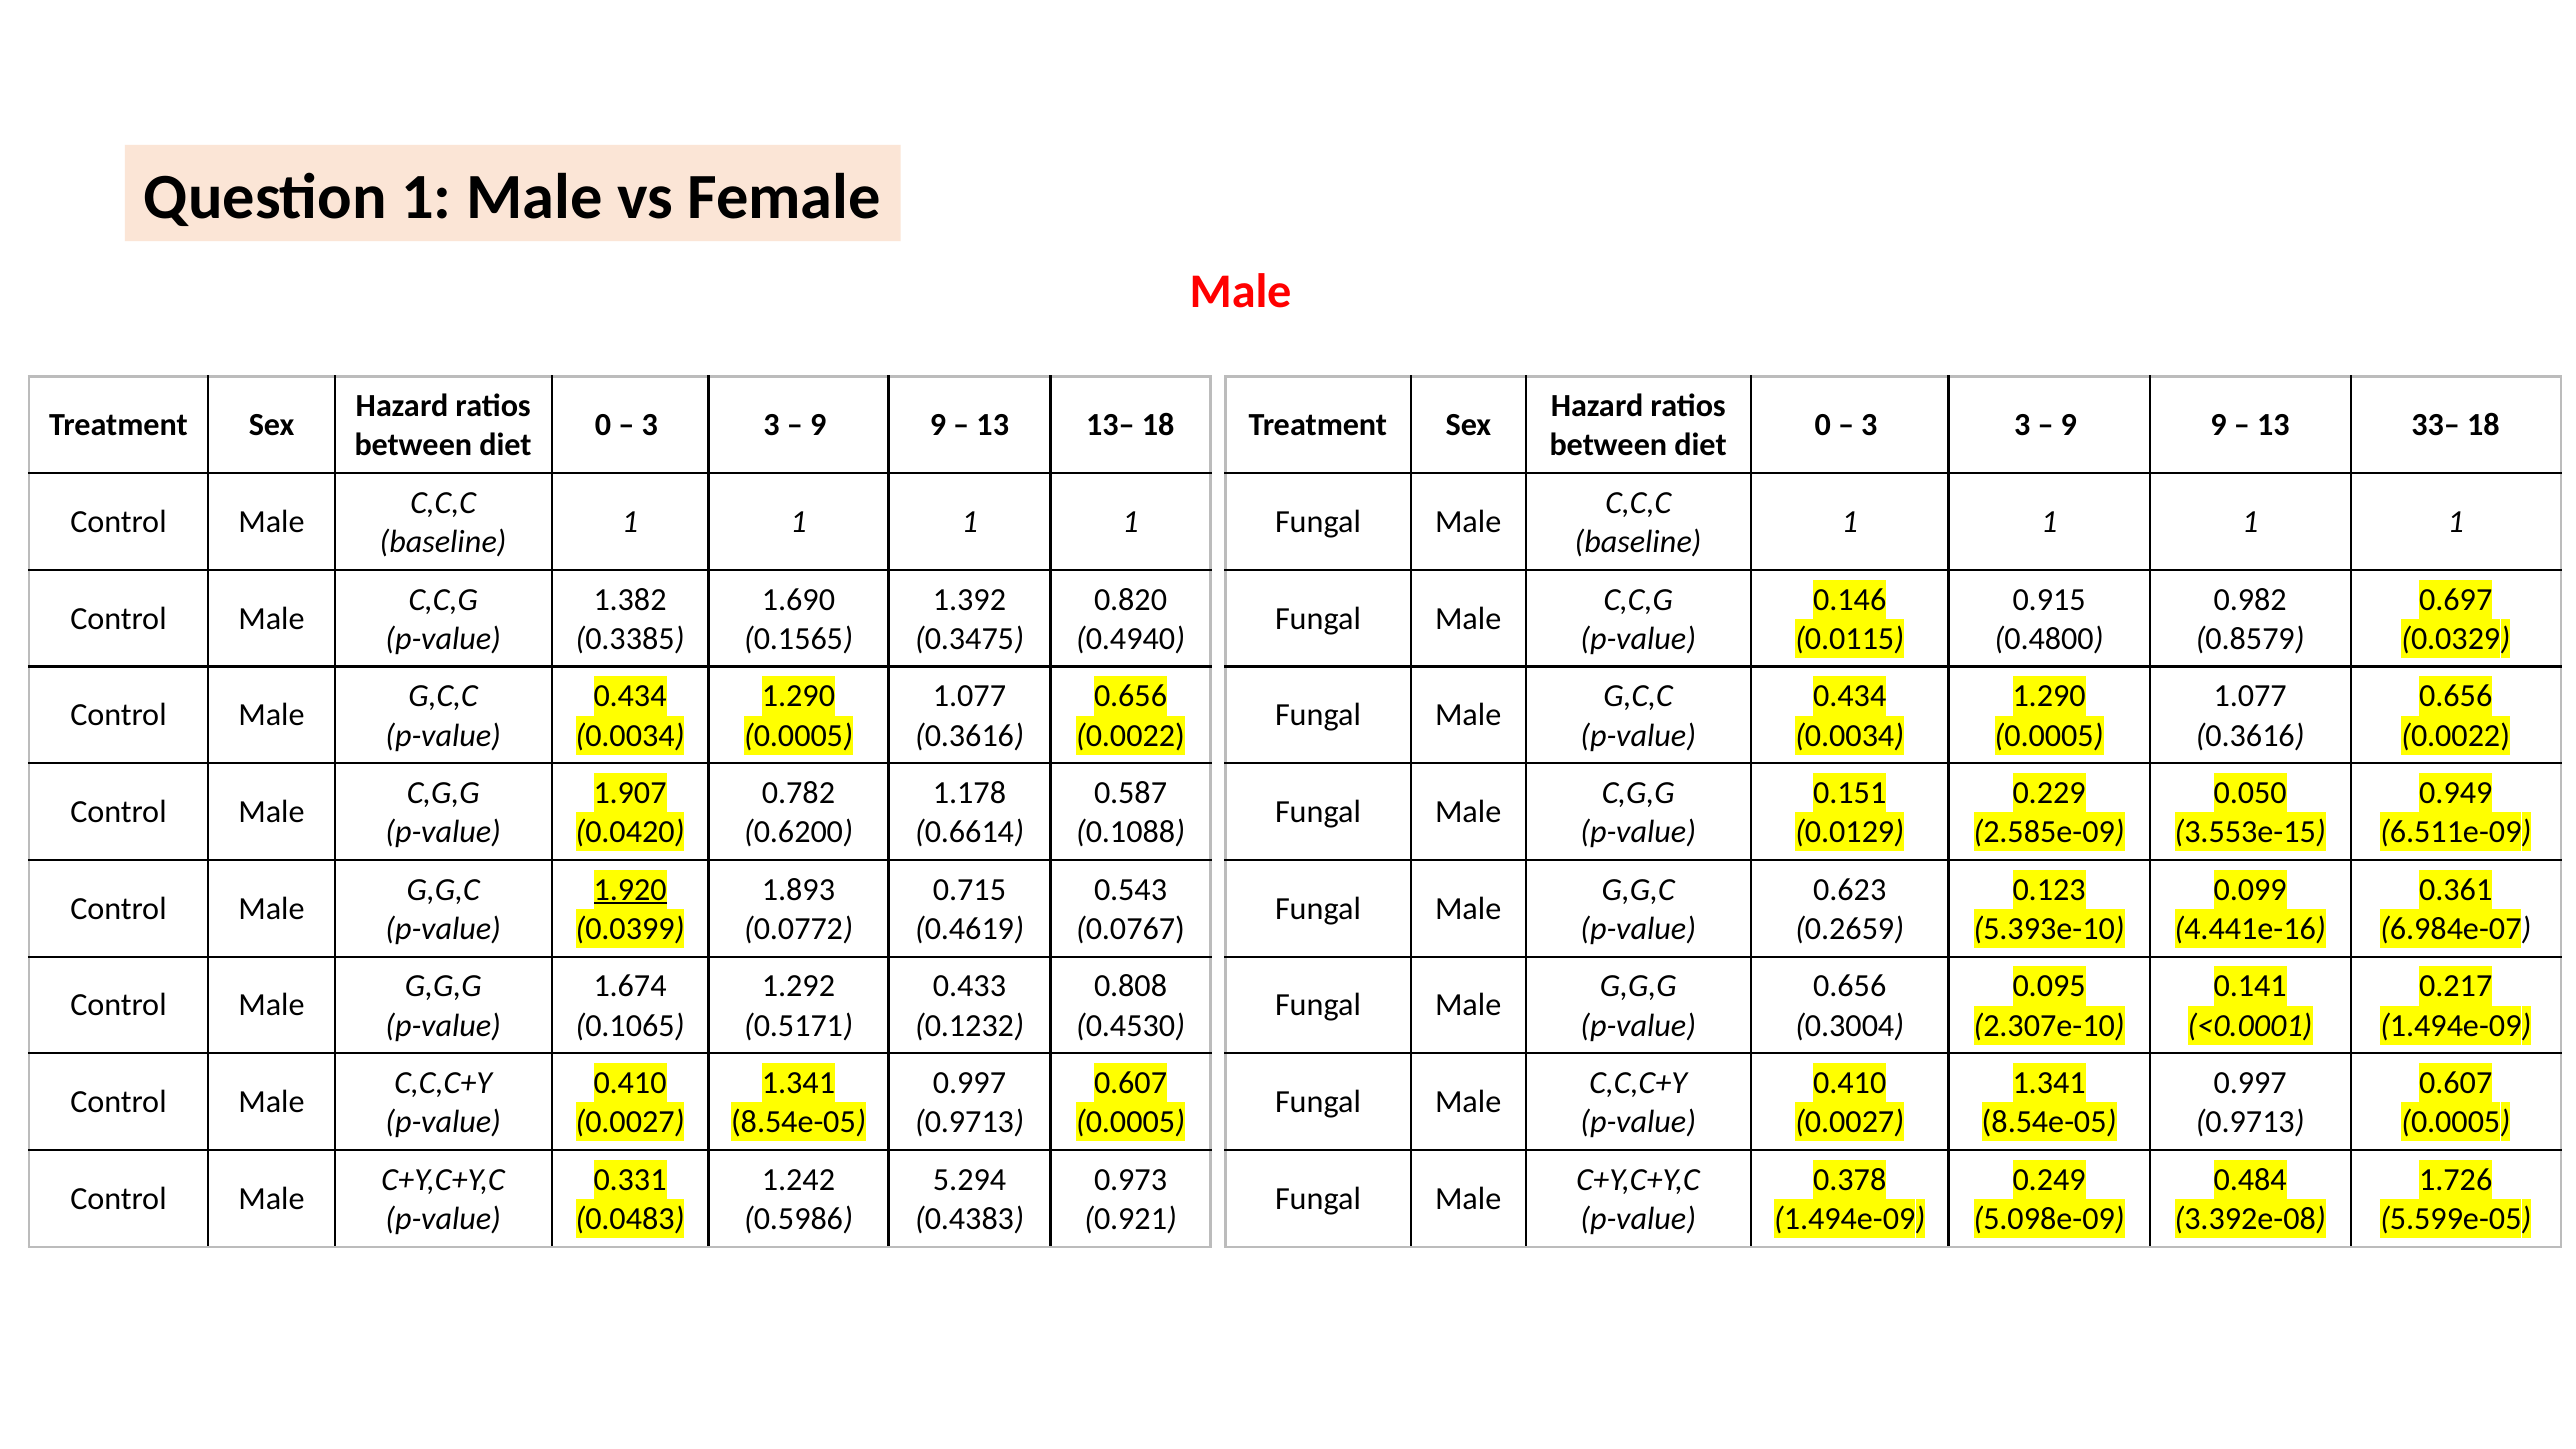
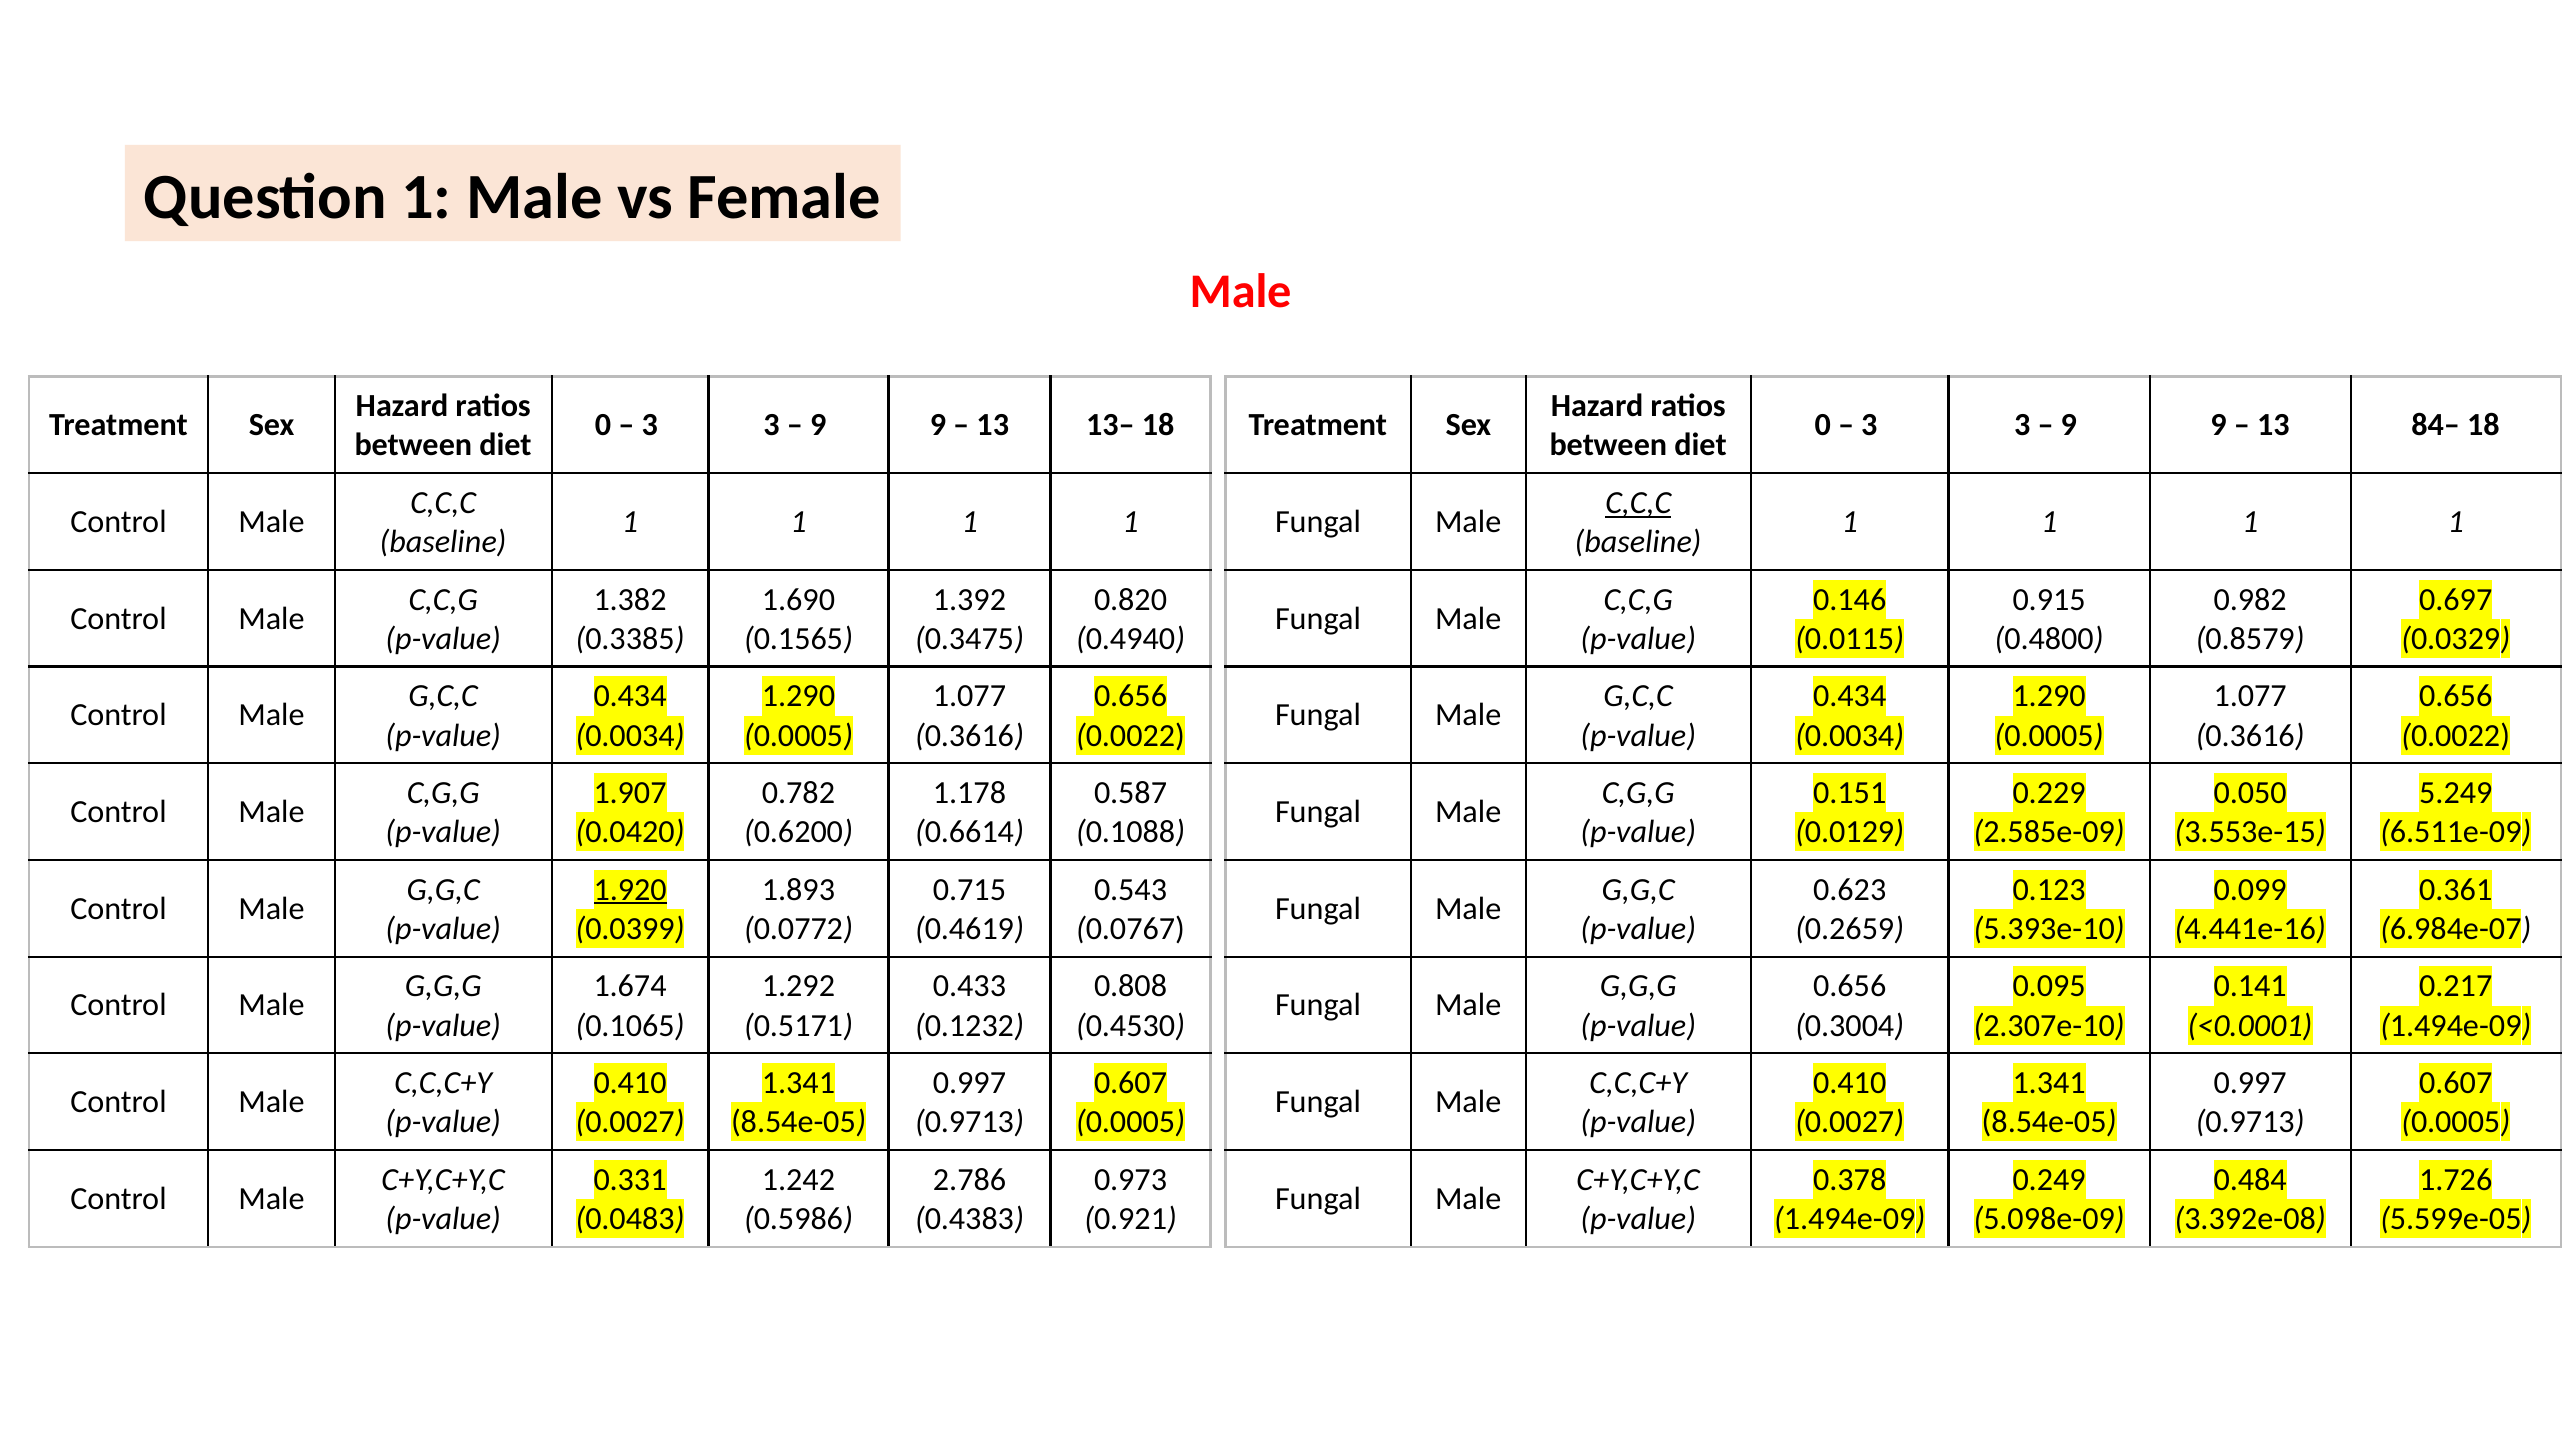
33–: 33– -> 84–
C,C,C at (1638, 503) underline: none -> present
0.949: 0.949 -> 5.249
5.294: 5.294 -> 2.786
